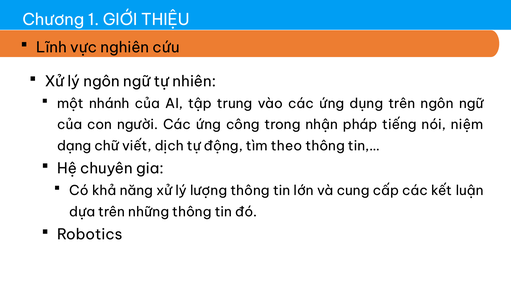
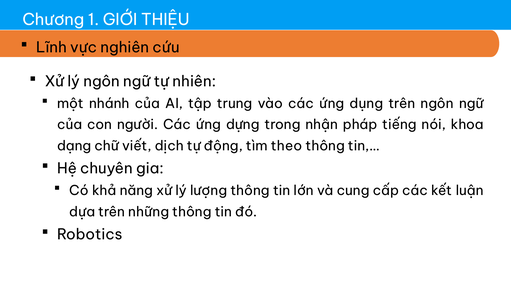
công: công -> dựng
niệm: niệm -> khoa
